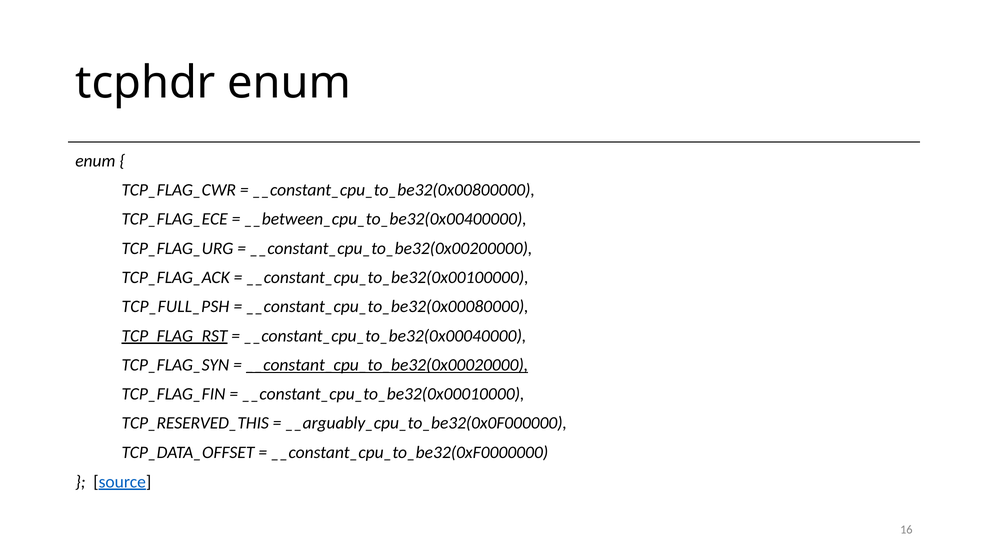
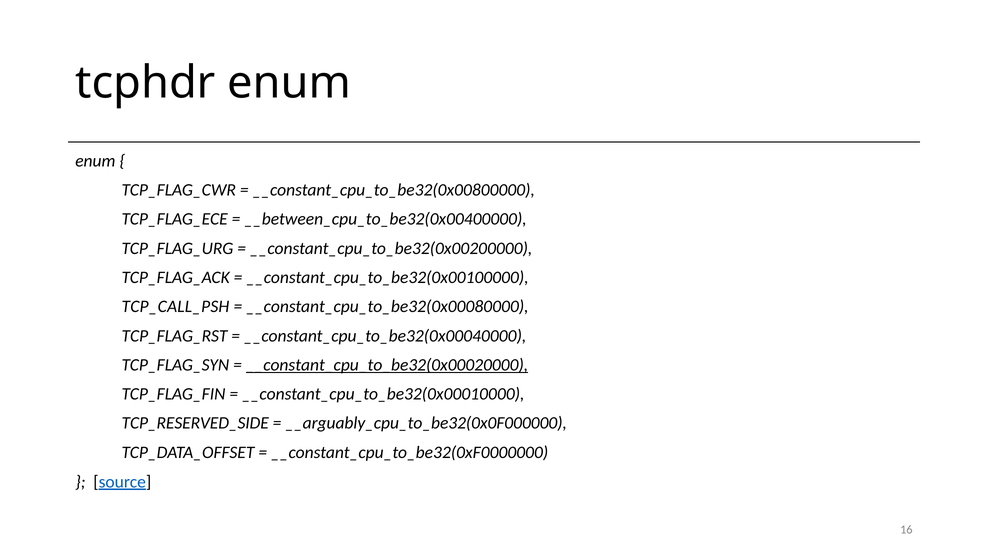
TCP_FULL_PSH: TCP_FULL_PSH -> TCP_CALL_PSH
TCP_FLAG_RST underline: present -> none
TCP_RESERVED_THIS: TCP_RESERVED_THIS -> TCP_RESERVED_SIDE
